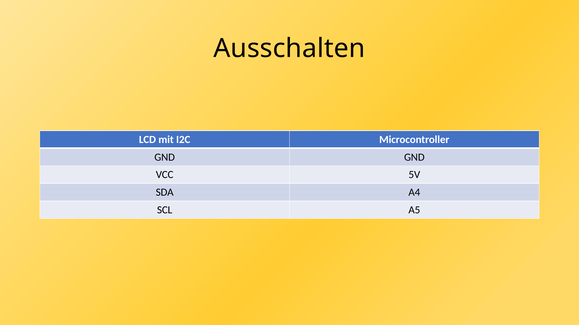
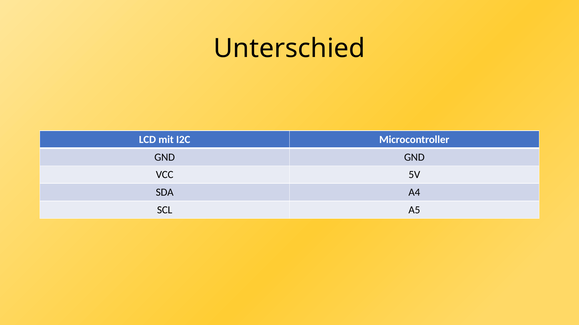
Ausschalten: Ausschalten -> Unterschied
